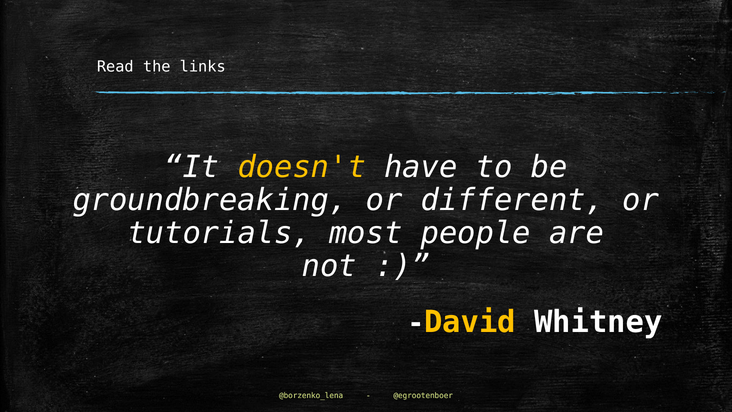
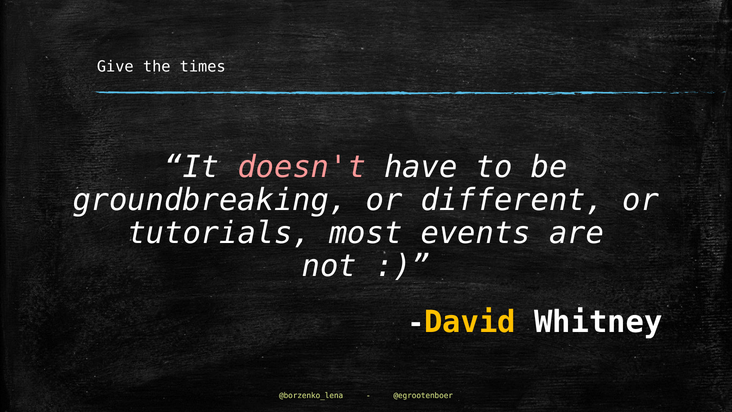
Read: Read -> Give
links: links -> times
doesn't colour: yellow -> pink
people: people -> events
